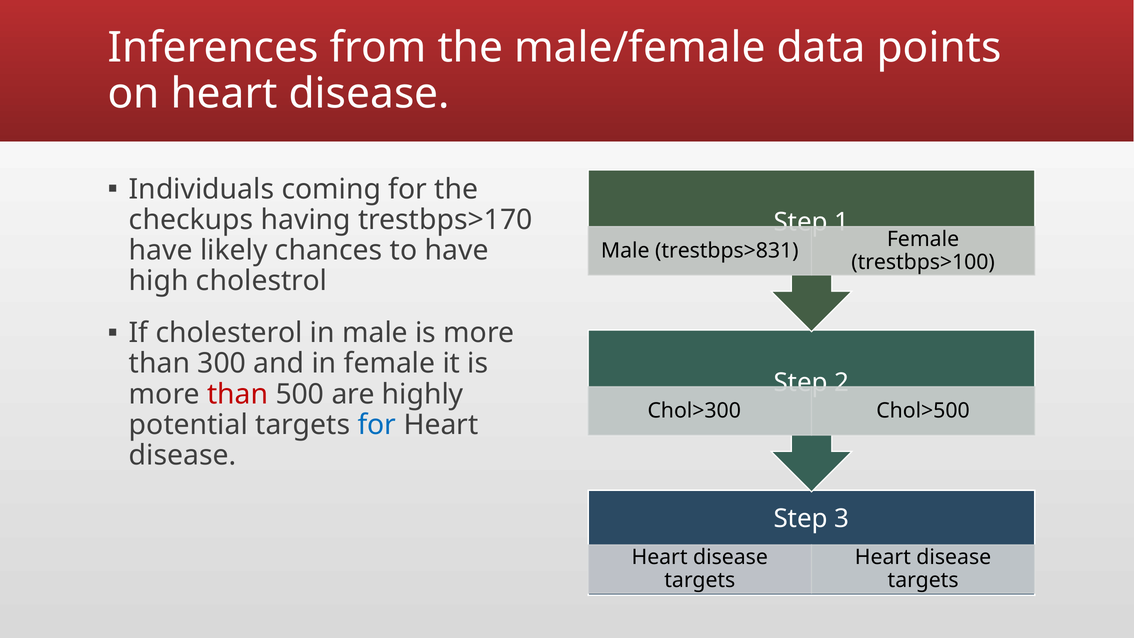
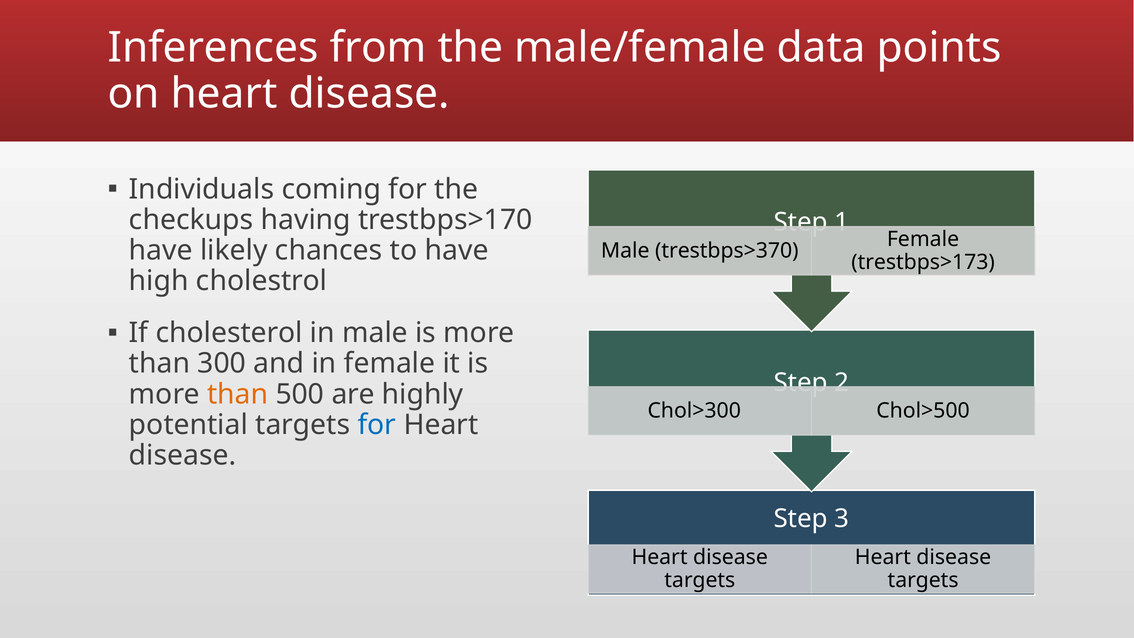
trestbps>831: trestbps>831 -> trestbps>370
trestbps>100: trestbps>100 -> trestbps>173
than at (238, 394) colour: red -> orange
